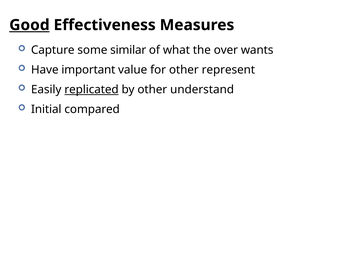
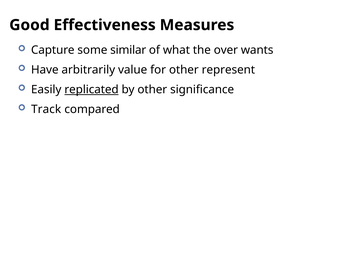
Good underline: present -> none
important: important -> arbitrarily
understand: understand -> significance
Initial: Initial -> Track
